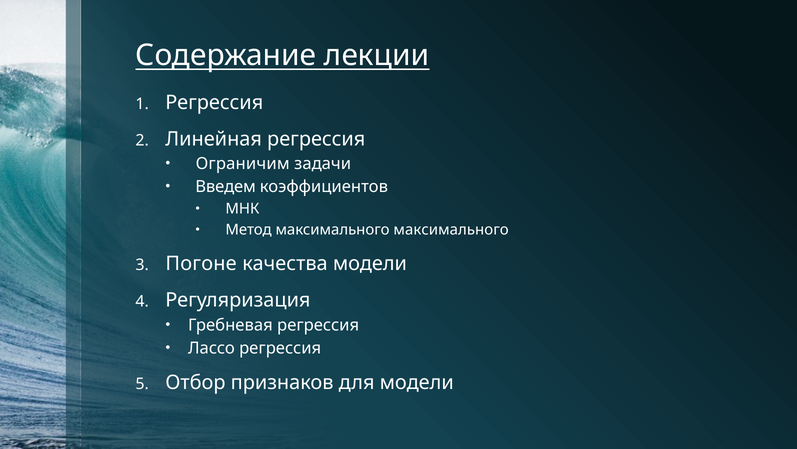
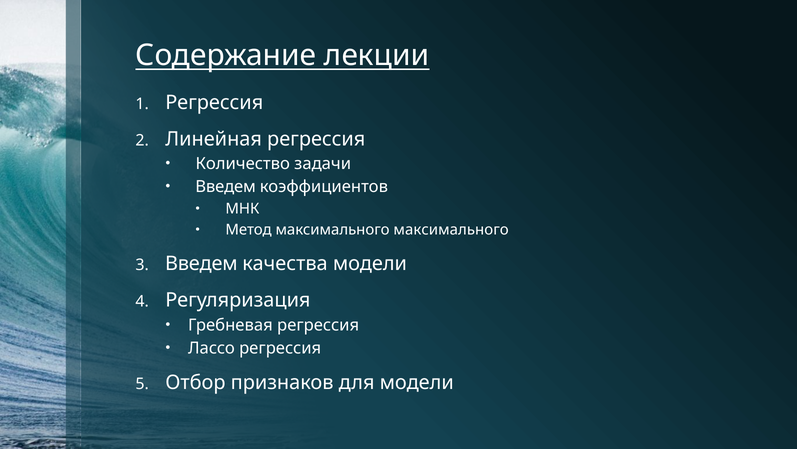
Ограничим: Ограничим -> Количество
Погоне at (201, 263): Погоне -> Введем
